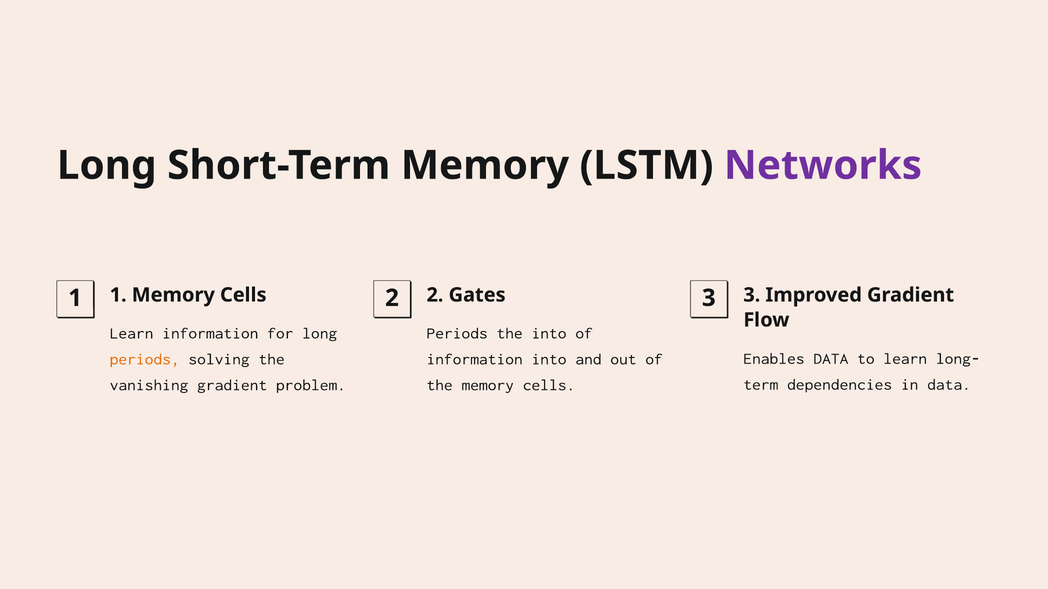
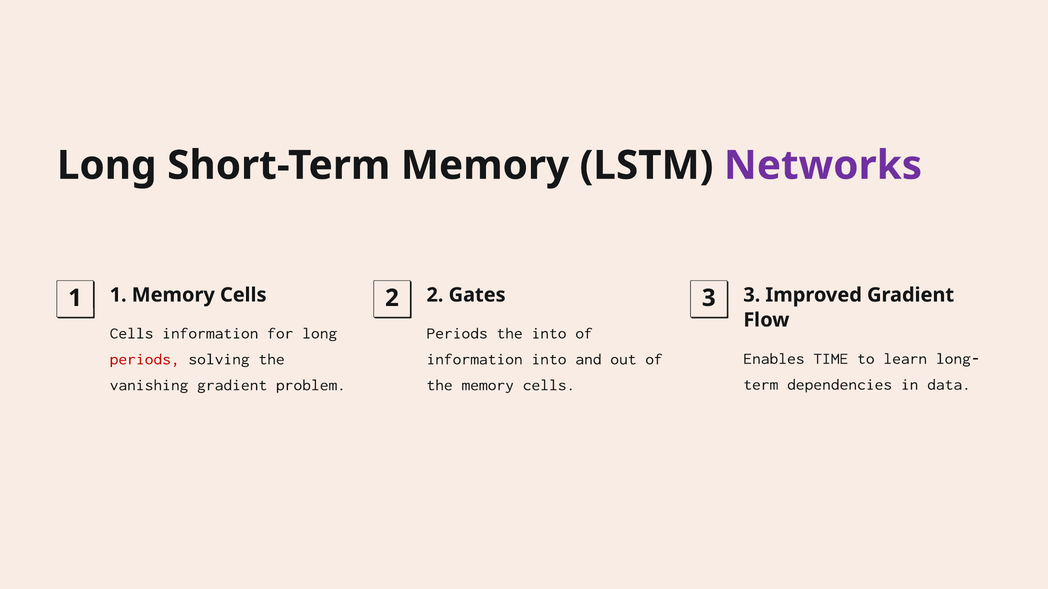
Learn at (132, 333): Learn -> Cells
Enables DATA: DATA -> TIME
periods at (145, 359) colour: orange -> red
